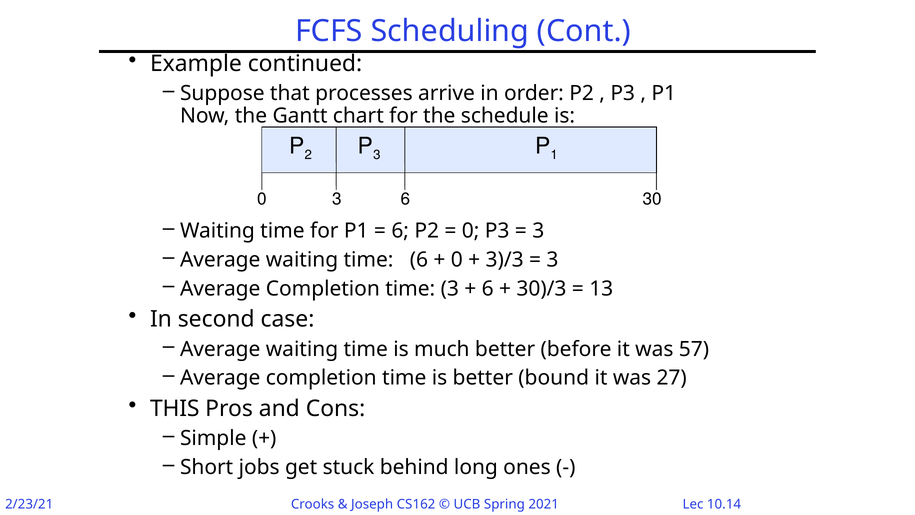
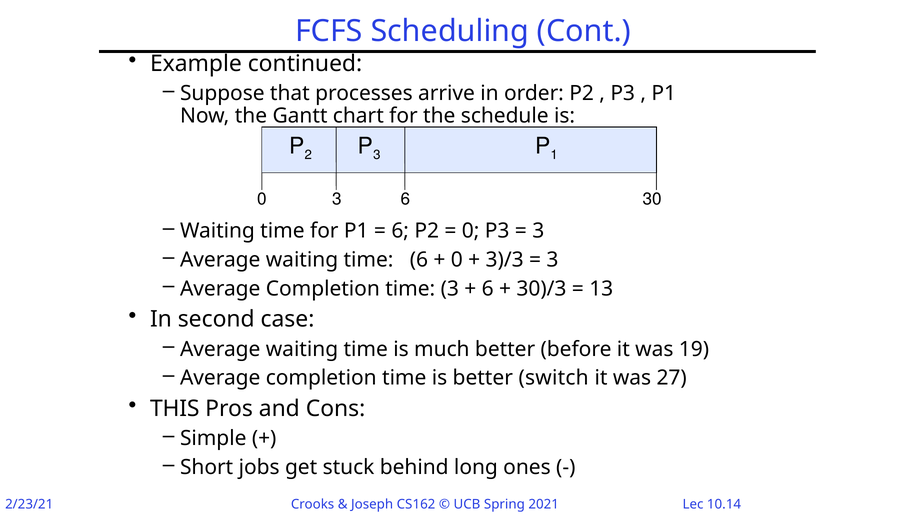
57: 57 -> 19
bound: bound -> switch
